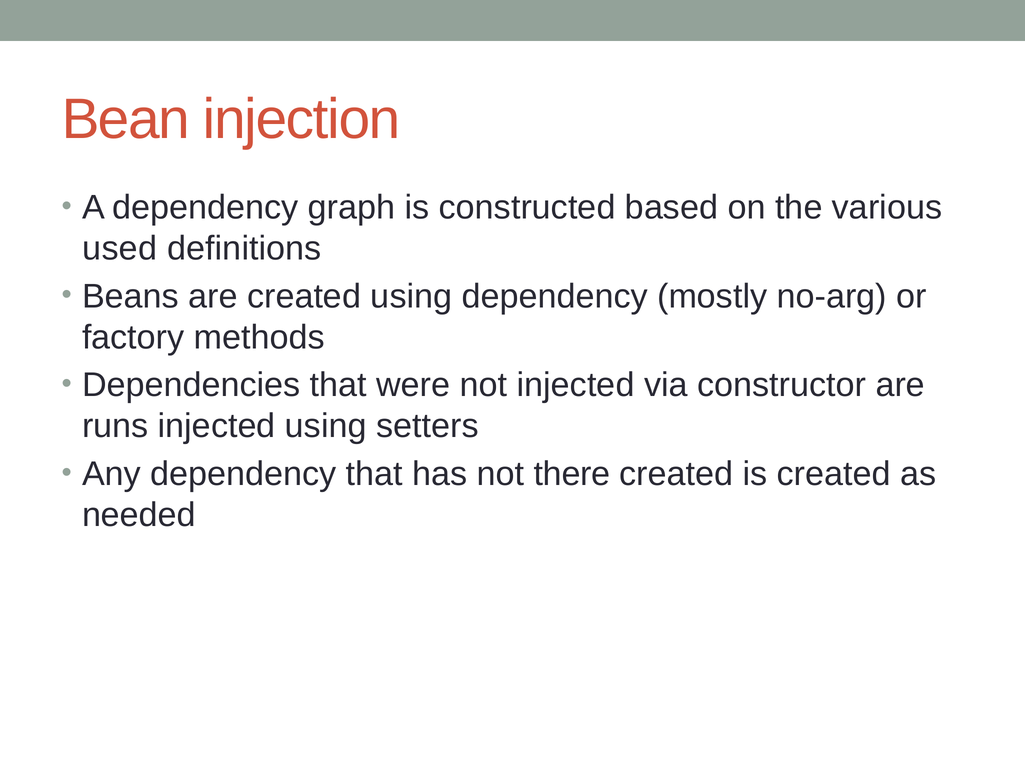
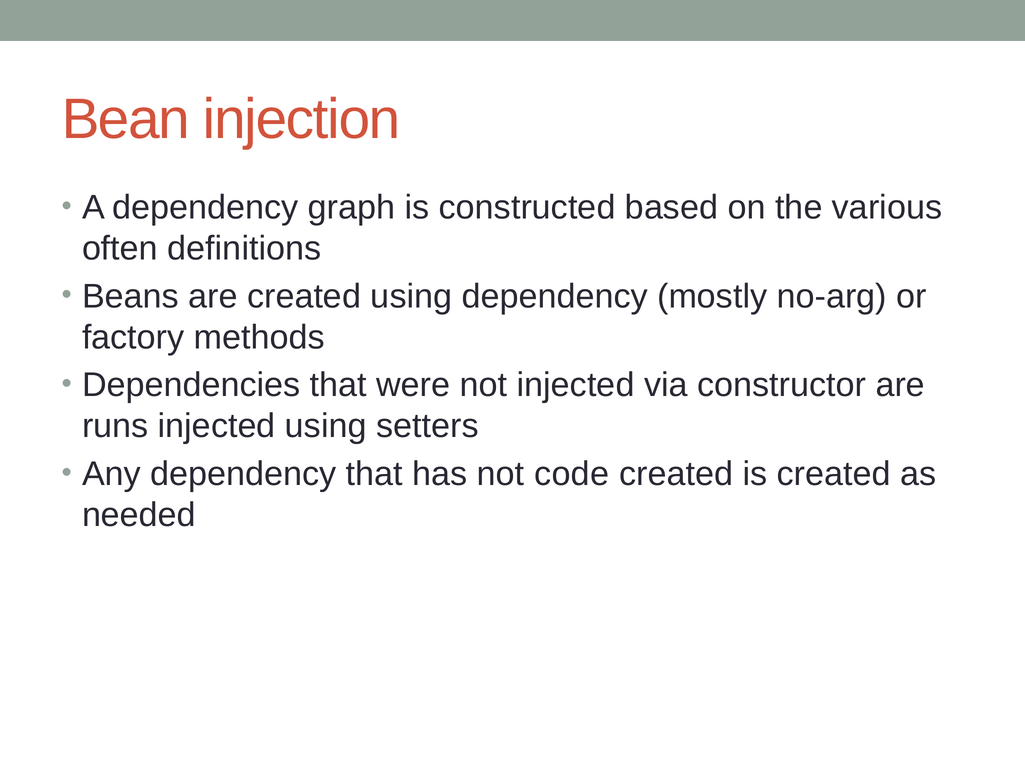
used: used -> often
there: there -> code
